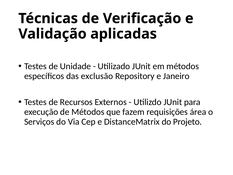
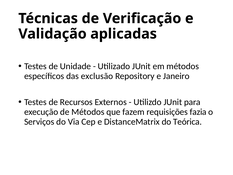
área: área -> fazia
Projeto: Projeto -> Teórica
